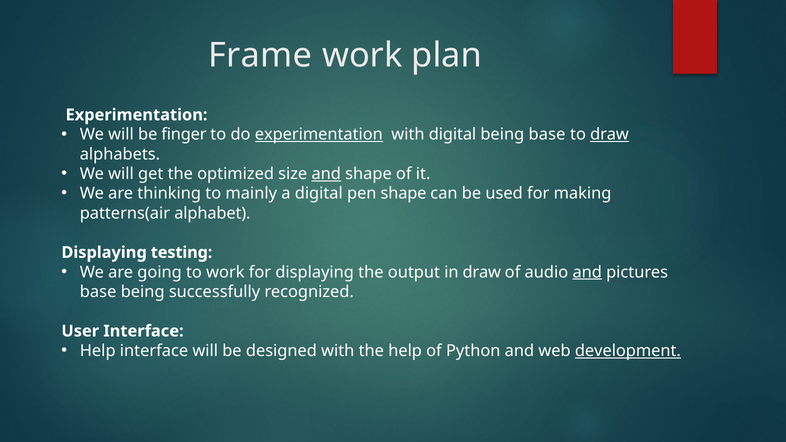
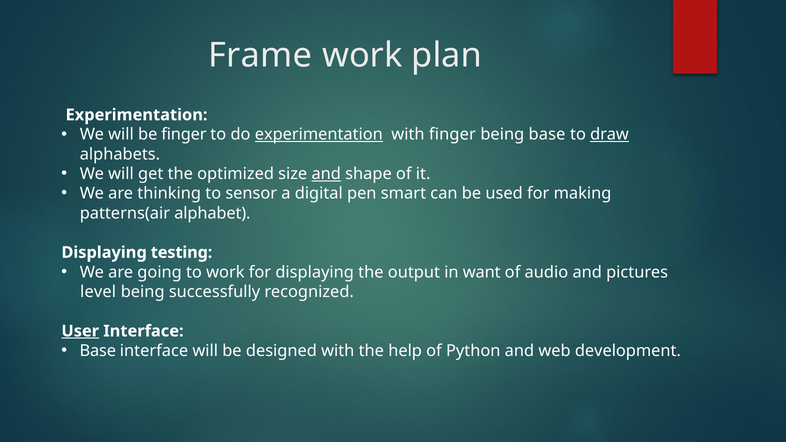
with digital: digital -> finger
mainly: mainly -> sensor
pen shape: shape -> smart
in draw: draw -> want
and at (587, 272) underline: present -> none
base at (98, 292): base -> level
User underline: none -> present
Help at (98, 351): Help -> Base
development underline: present -> none
